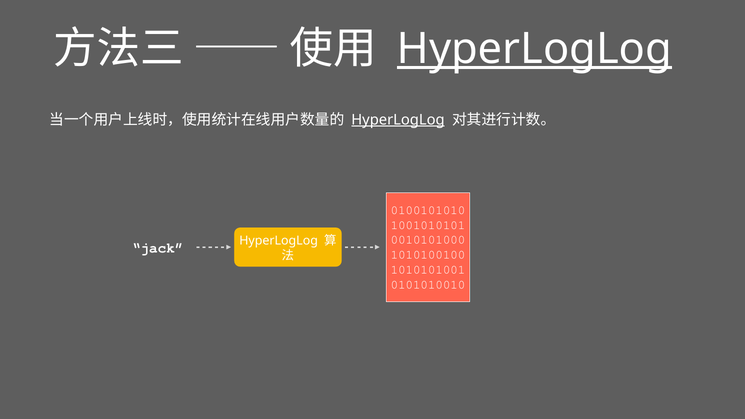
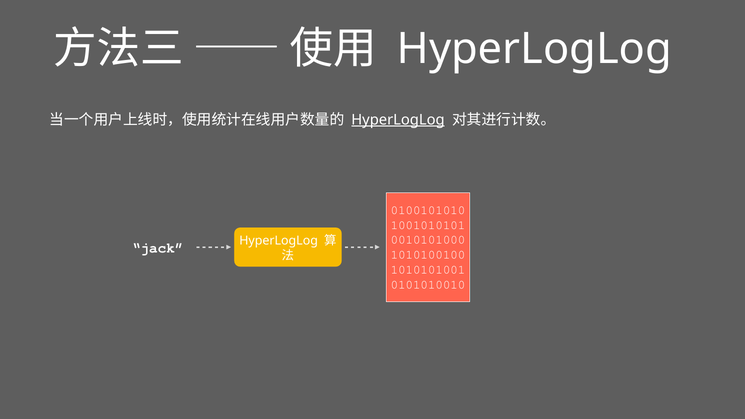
HyperLogLog at (534, 49) underline: present -> none
